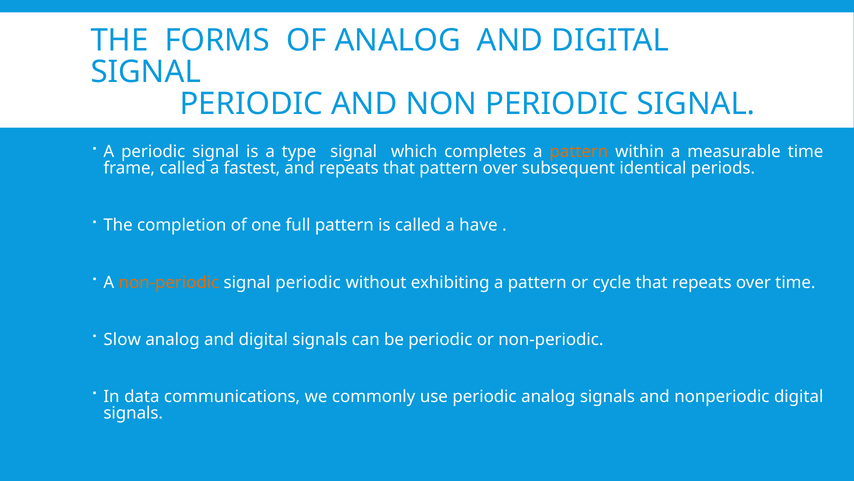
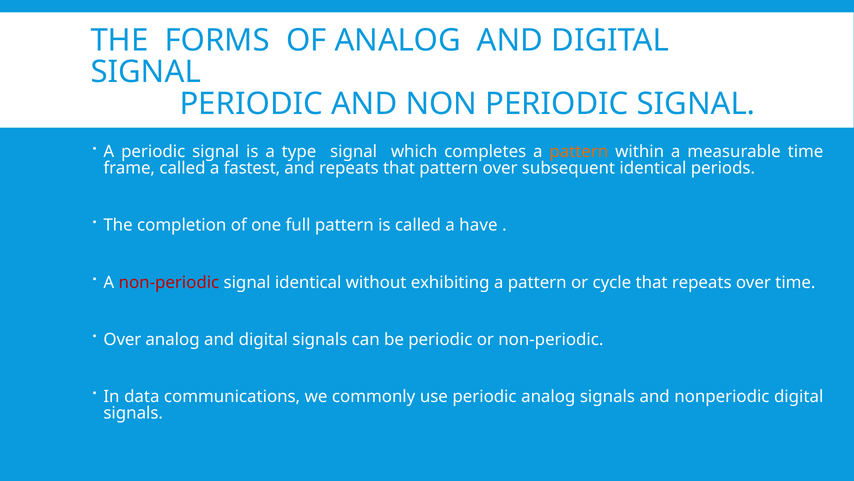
non-periodic at (169, 282) colour: orange -> red
periodic at (308, 282): periodic -> identical
Slow at (122, 339): Slow -> Over
